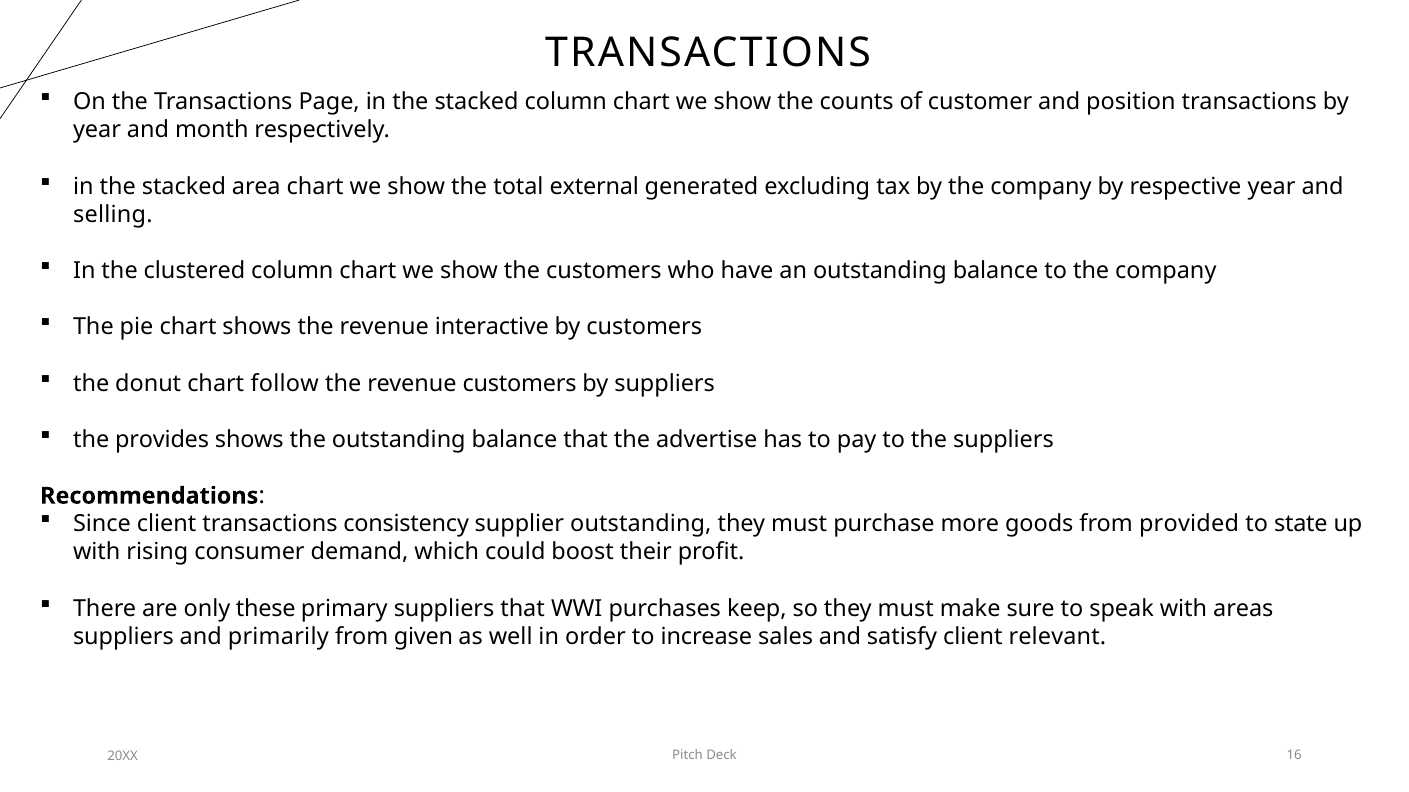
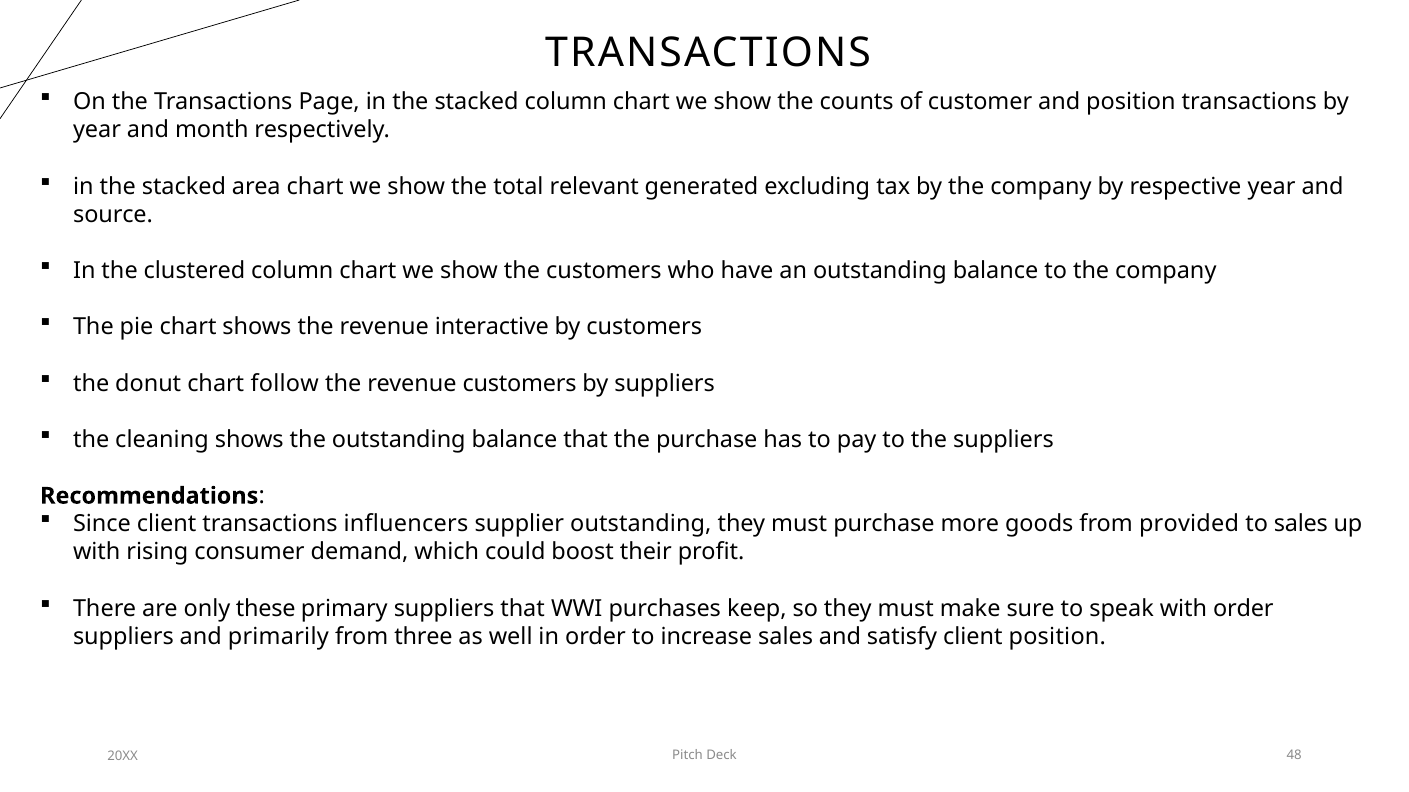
external: external -> relevant
selling: selling -> source
provides: provides -> cleaning
the advertise: advertise -> purchase
consistency: consistency -> influencers
to state: state -> sales
with areas: areas -> order
given: given -> three
client relevant: relevant -> position
16: 16 -> 48
